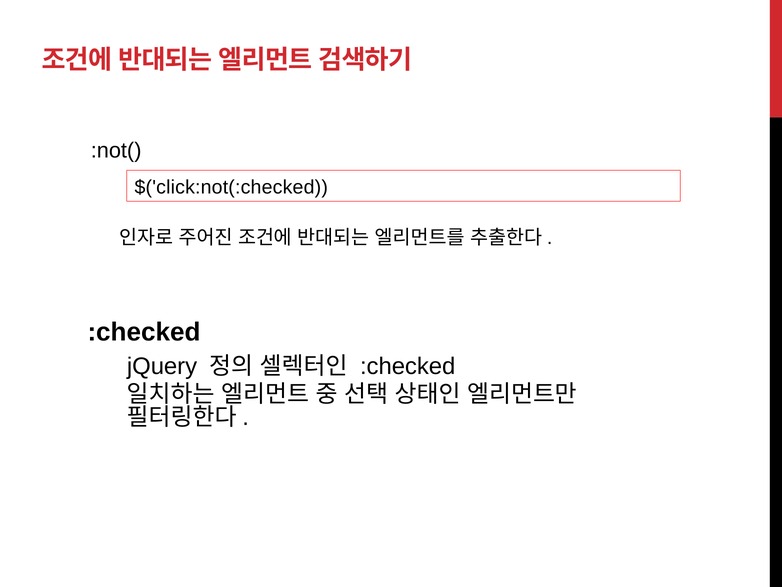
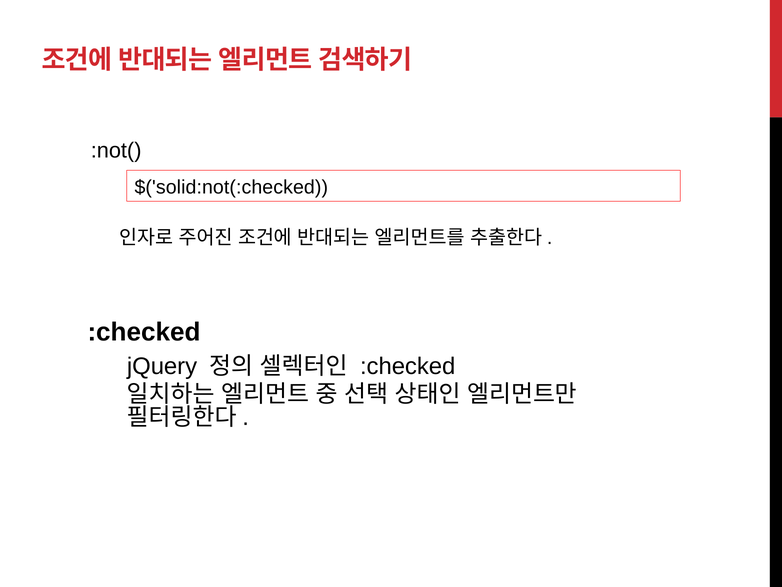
$('click:not(:checked: $('click:not(:checked -> $('solid:not(:checked
